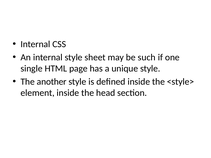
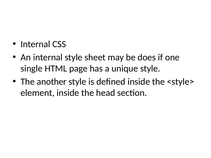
such: such -> does
